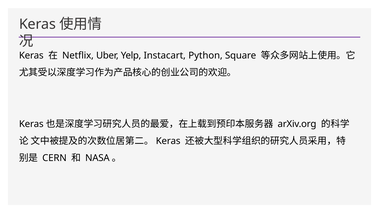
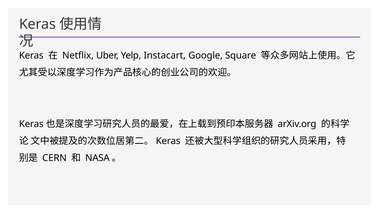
Python: Python -> Google
